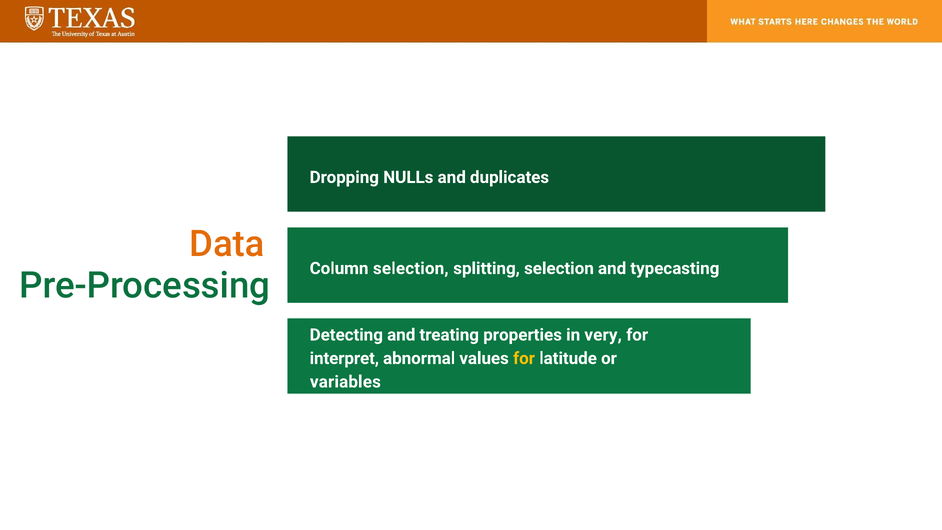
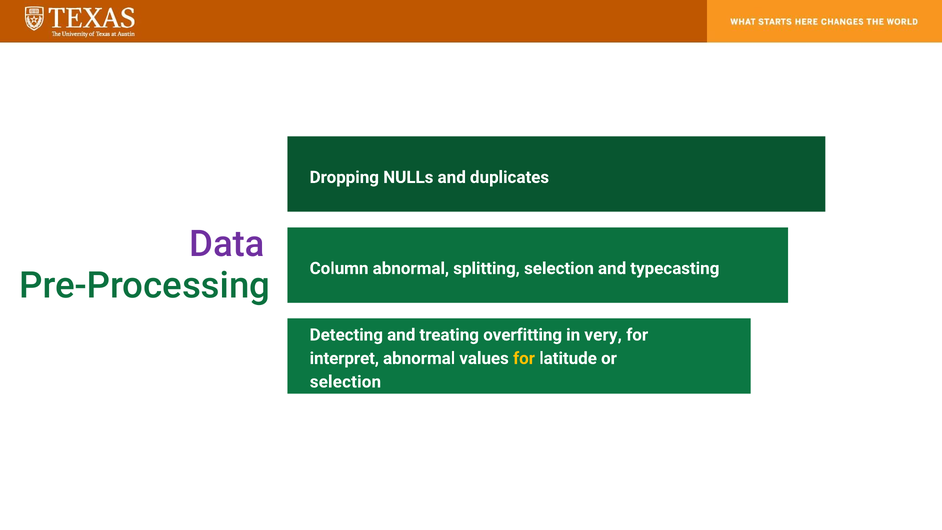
Data colour: orange -> purple
Column selection: selection -> abnormal
properties: properties -> overfitting
variables at (345, 382): variables -> selection
